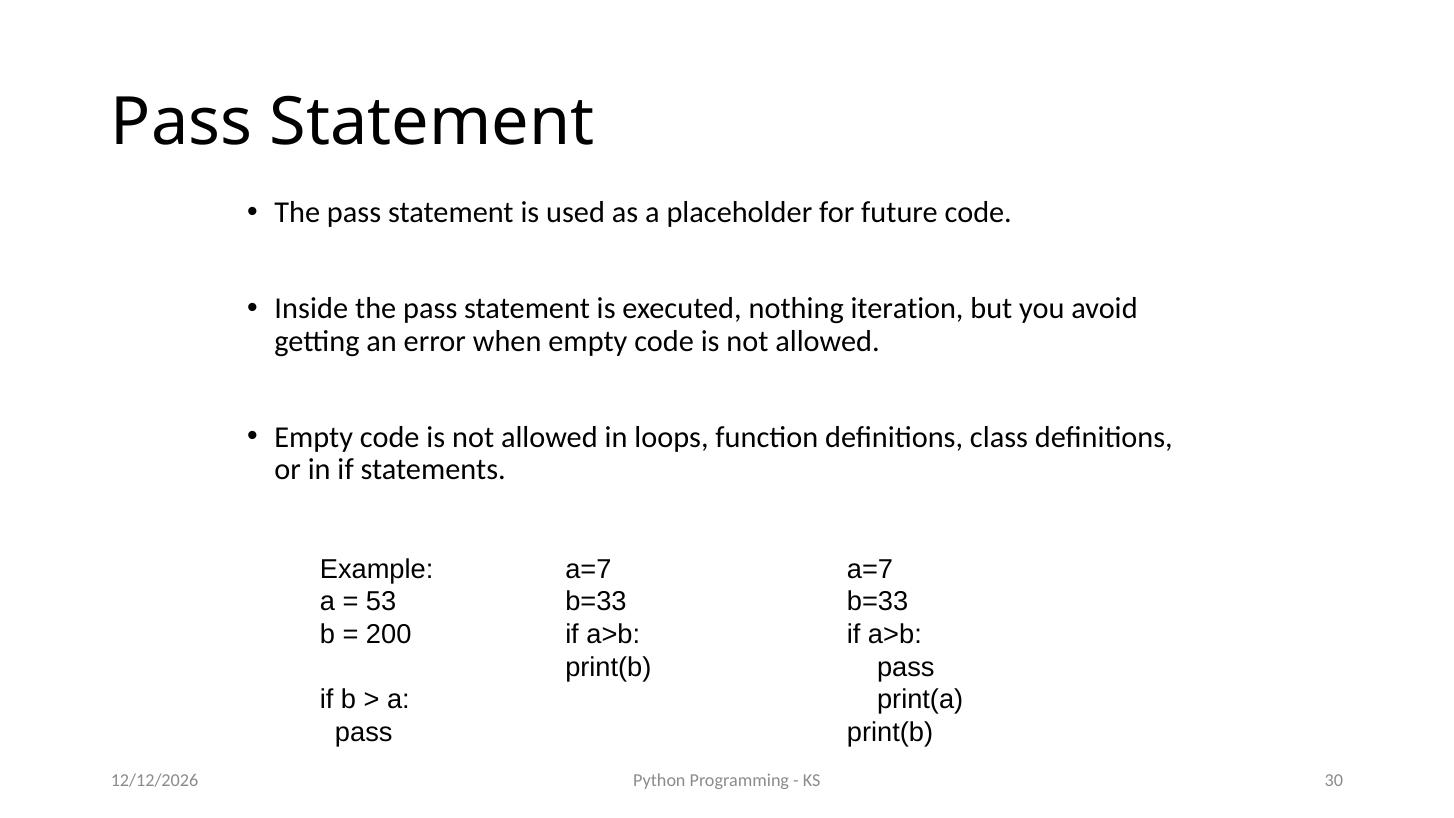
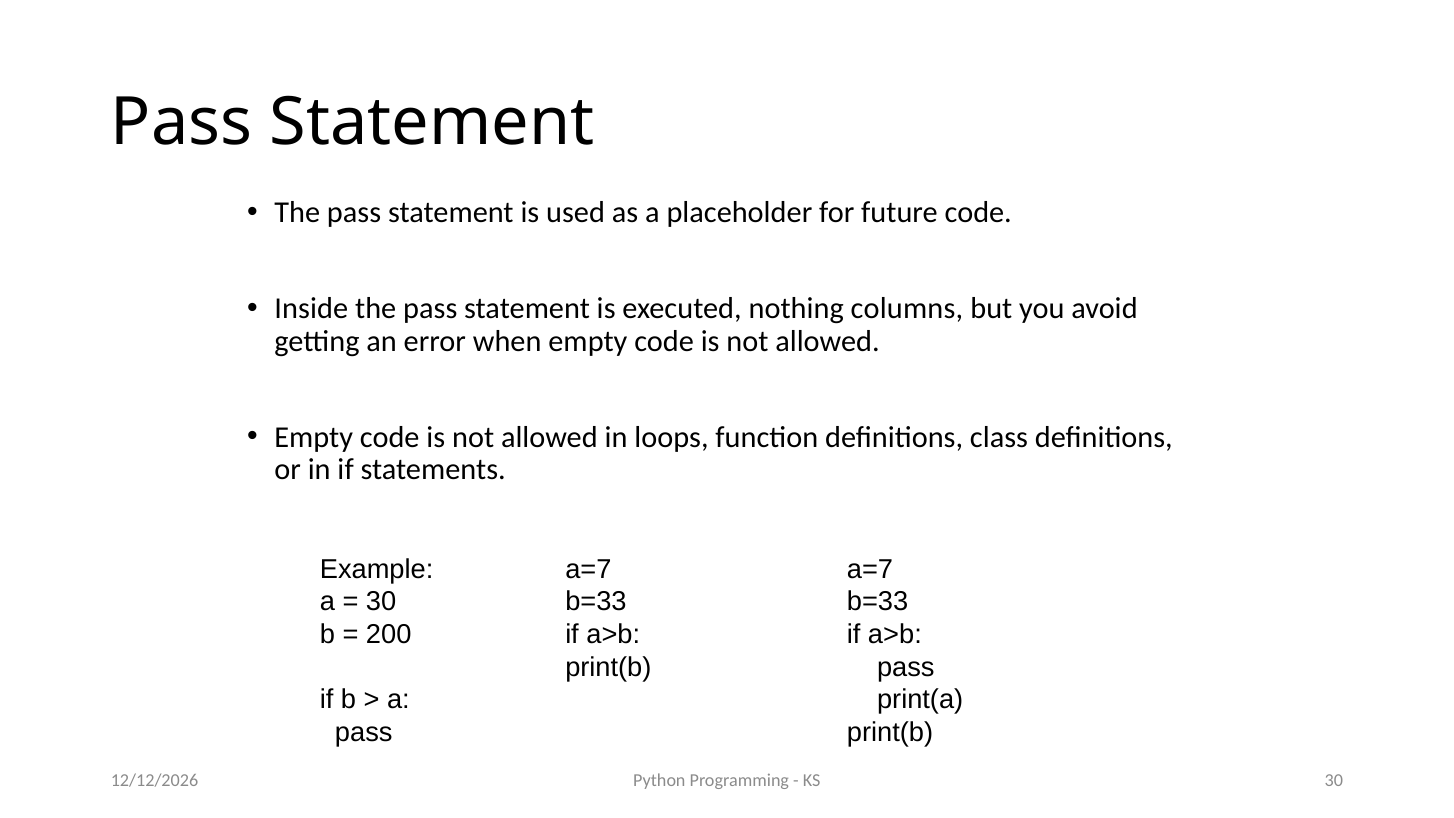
iteration: iteration -> columns
53 at (381, 602): 53 -> 30
